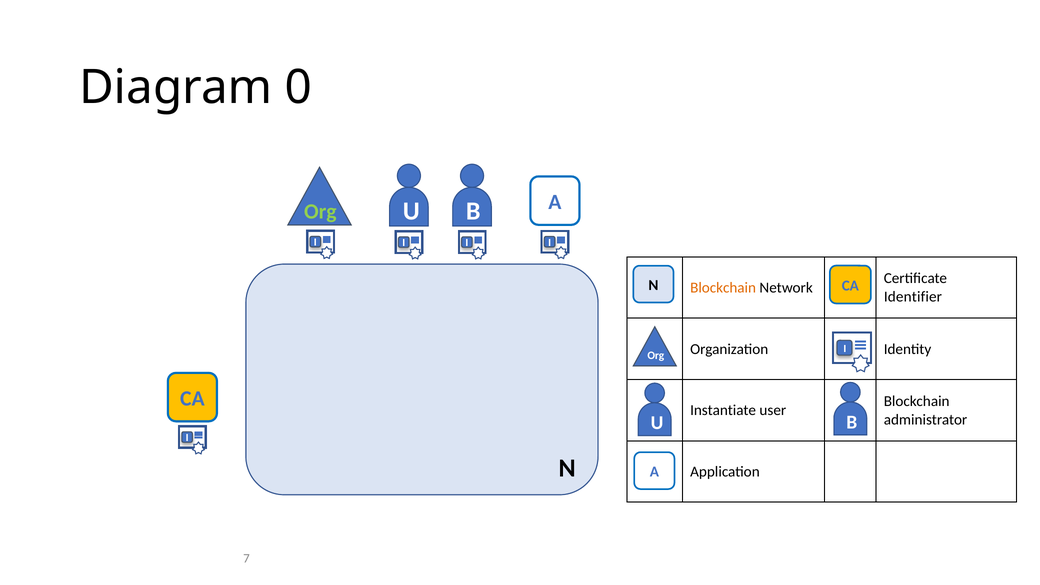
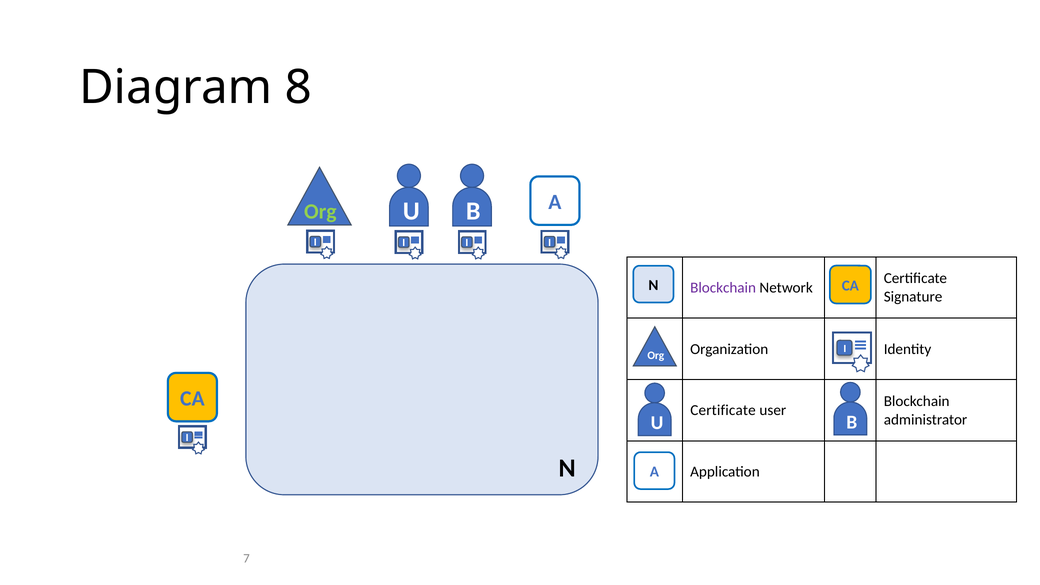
0: 0 -> 8
Blockchain at (723, 288) colour: orange -> purple
Identifier: Identifier -> Signature
Instantiate at (723, 410): Instantiate -> Certificate
